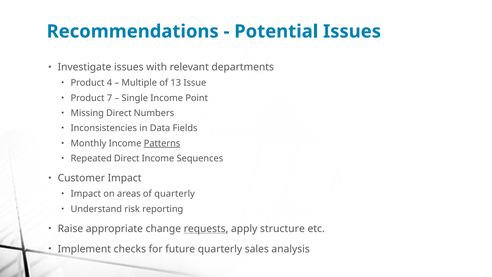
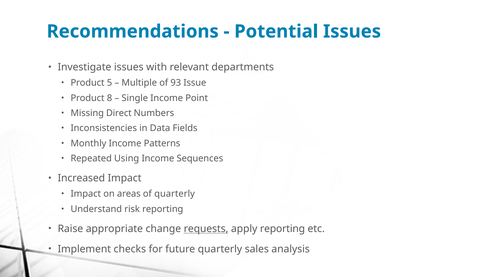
4: 4 -> 5
13: 13 -> 93
7: 7 -> 8
Patterns underline: present -> none
Repeated Direct: Direct -> Using
Customer: Customer -> Increased
apply structure: structure -> reporting
